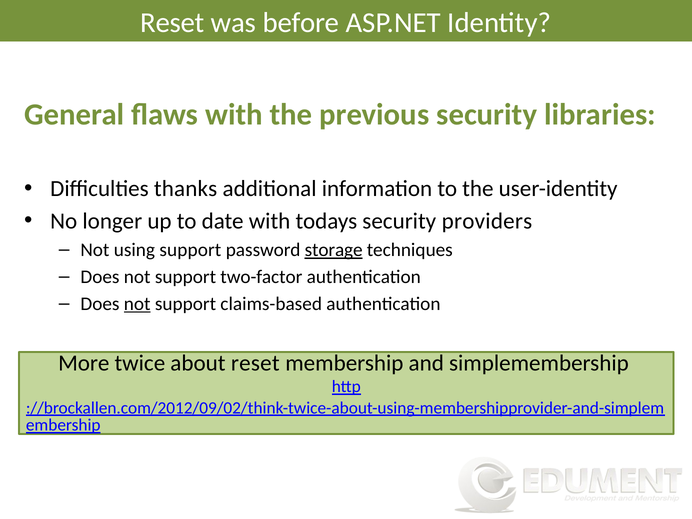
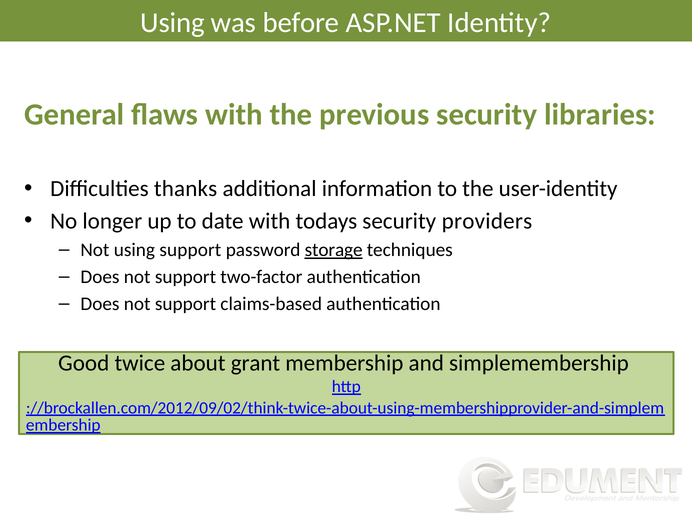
Reset at (173, 23): Reset -> Using
not at (137, 304) underline: present -> none
More: More -> Good
about reset: reset -> grant
